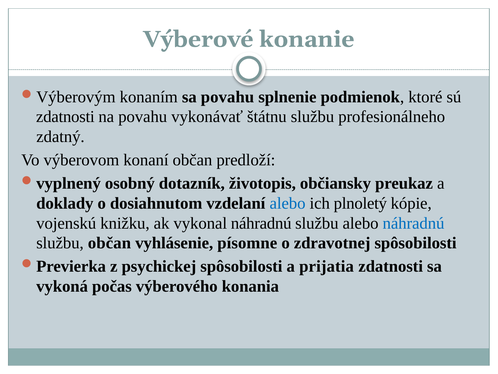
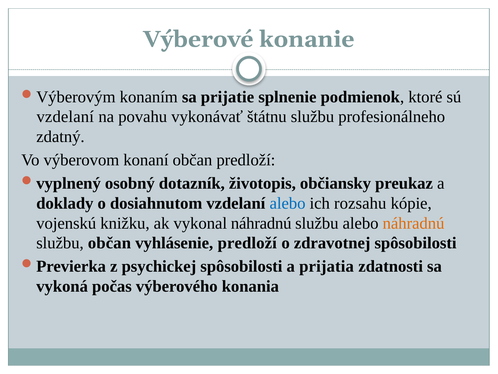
sa povahu: povahu -> prijatie
zdatnosti at (65, 117): zdatnosti -> vzdelaní
plnoletý: plnoletý -> rozsahu
náhradnú at (414, 223) colour: blue -> orange
vyhlásenie písomne: písomne -> predloží
